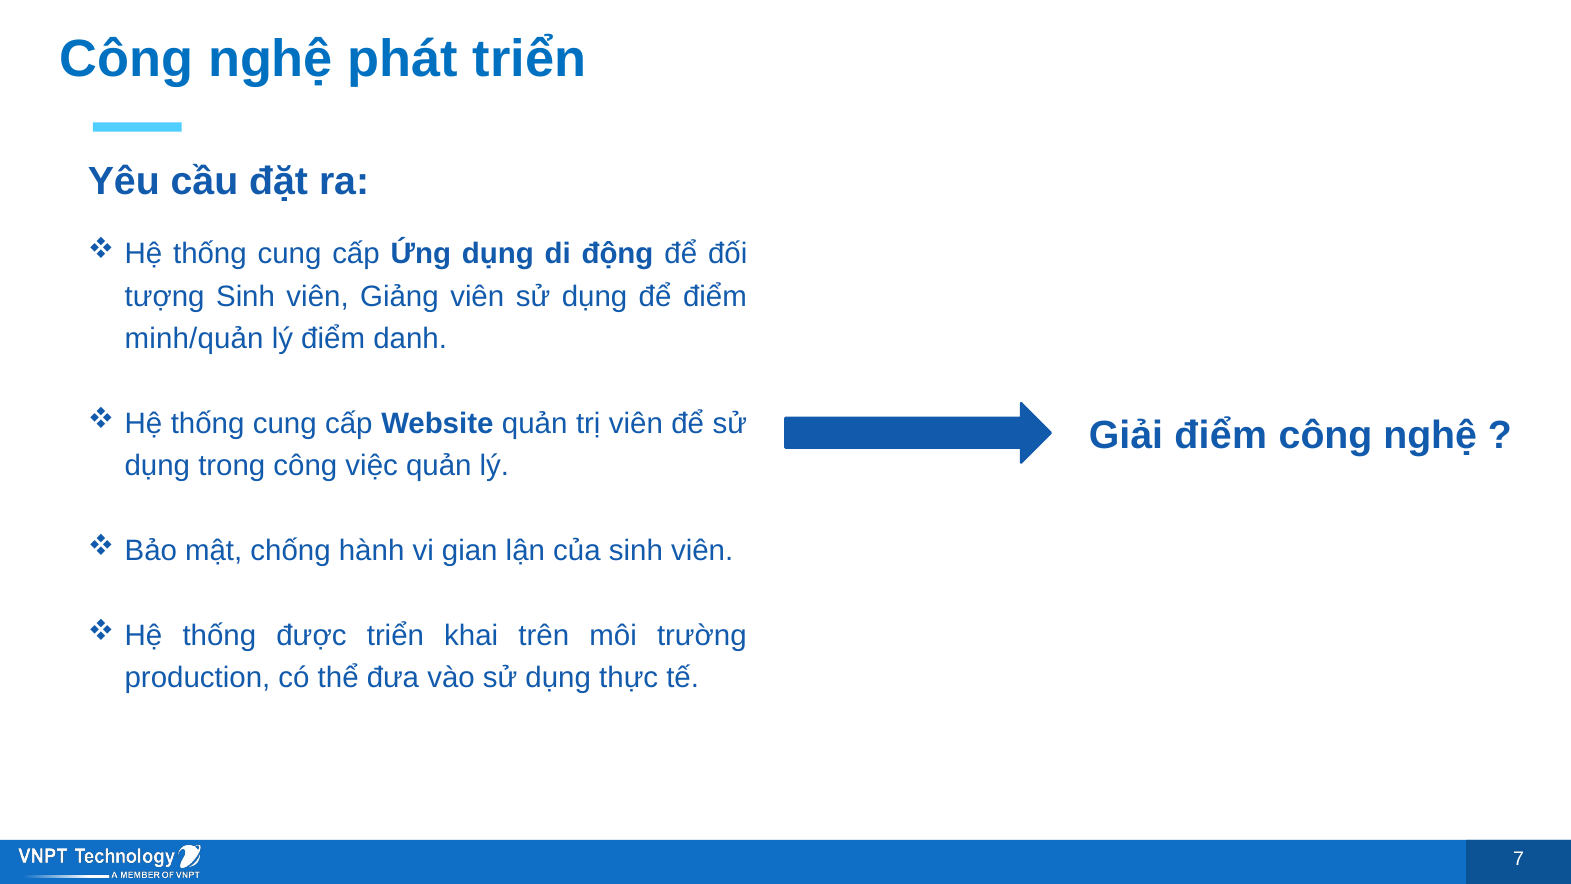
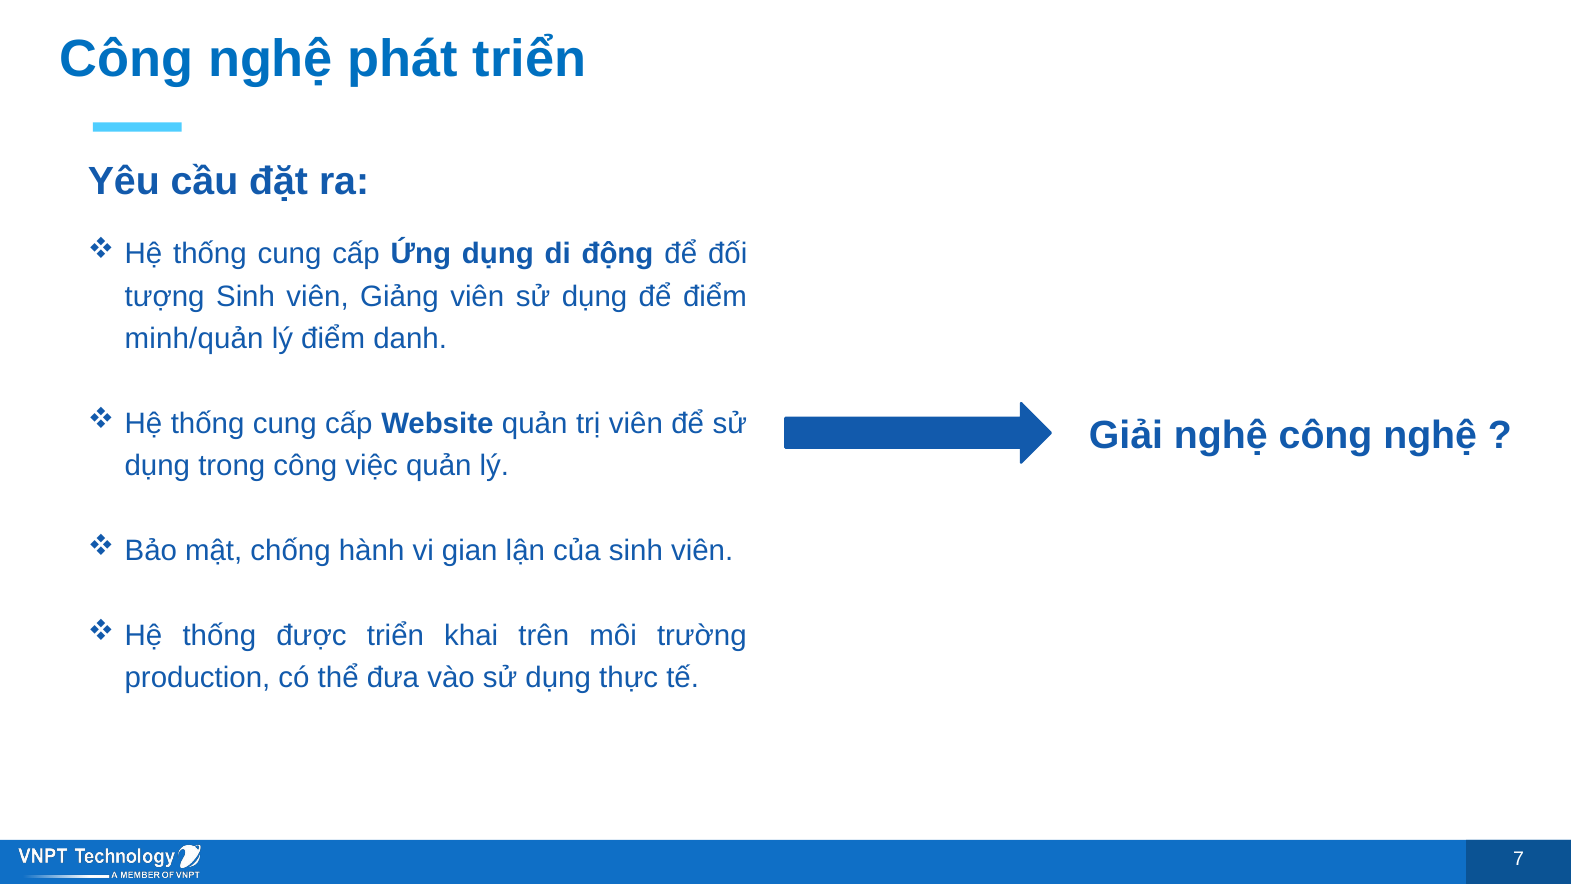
Giải điểm: điểm -> nghệ
